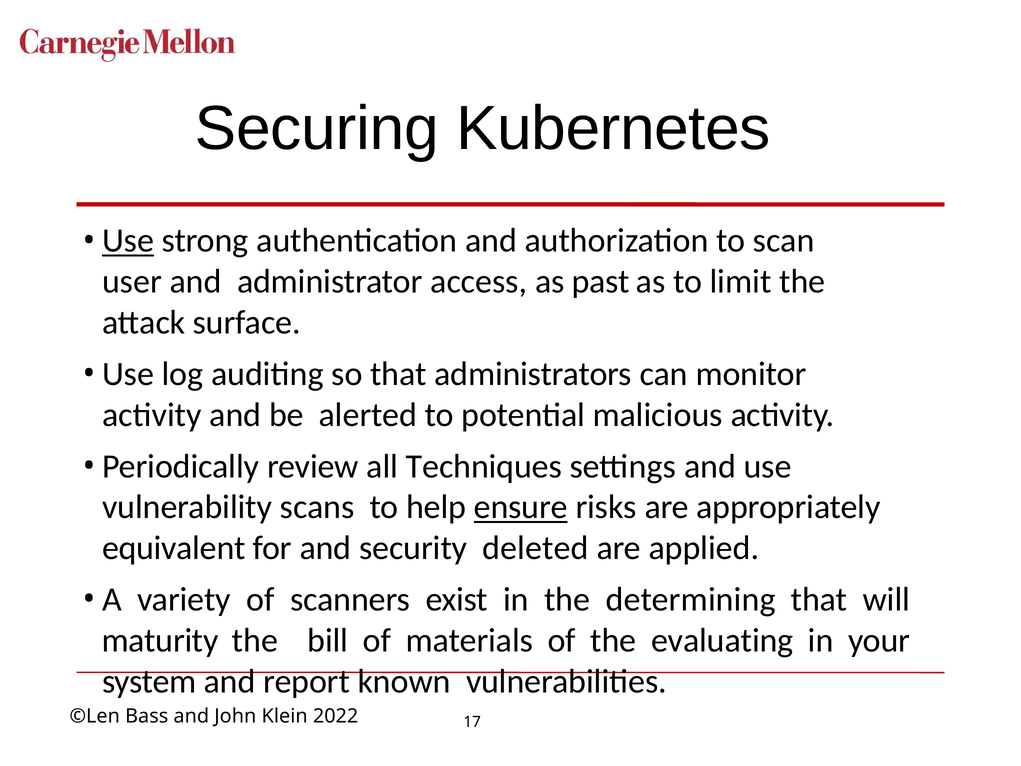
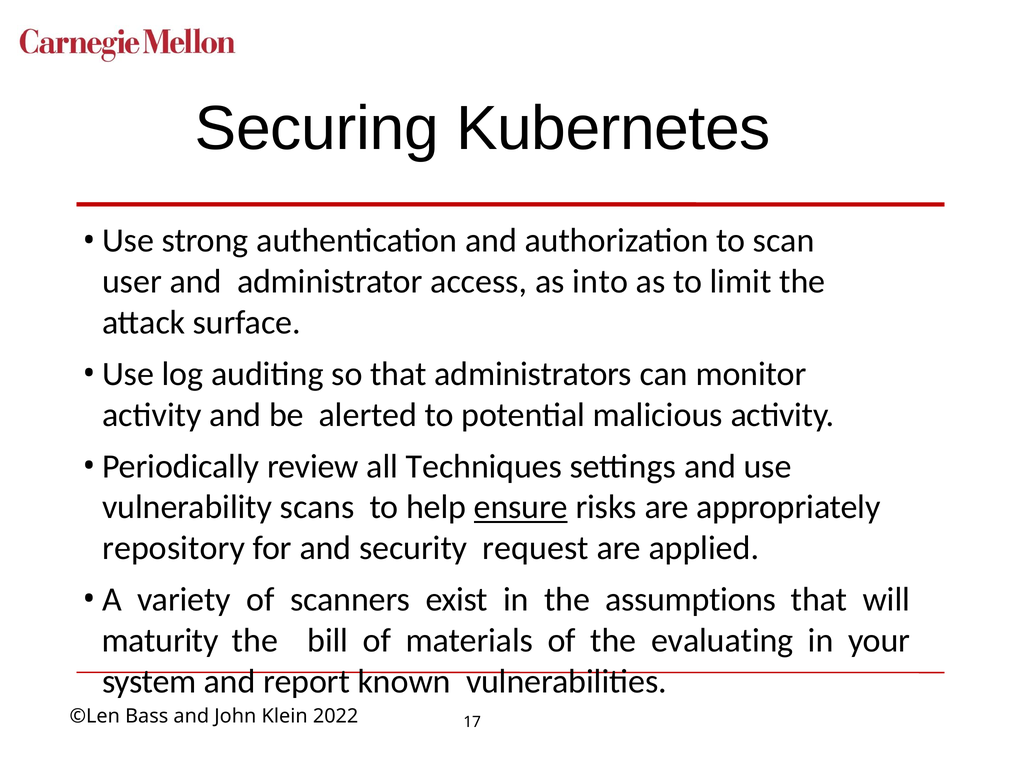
Use at (128, 241) underline: present -> none
past: past -> into
equivalent: equivalent -> repository
deleted: deleted -> request
determining: determining -> assumptions
